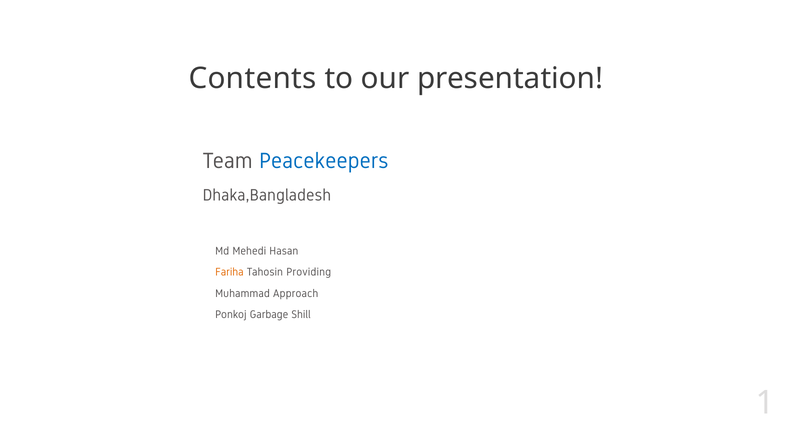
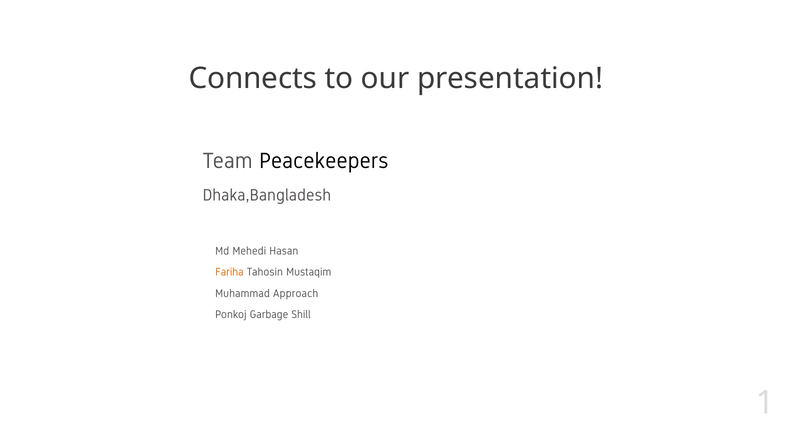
Contents: Contents -> Connects
Peacekeepers colour: blue -> black
Providing: Providing -> Mustaqim
